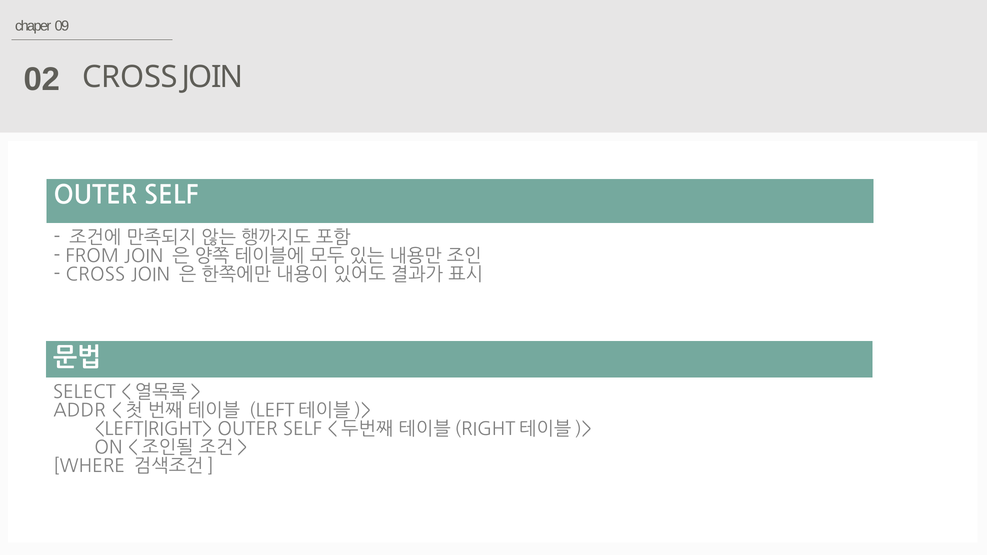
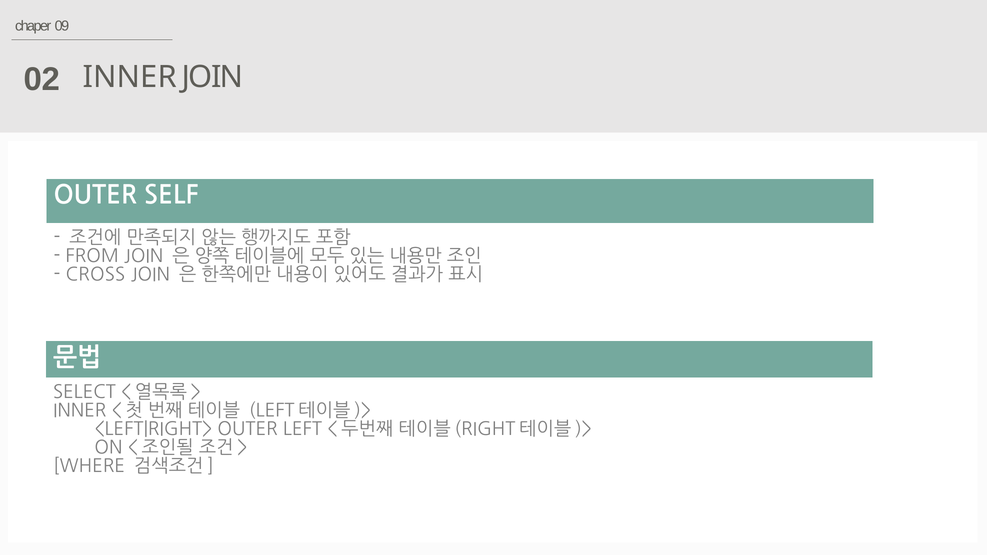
02 CROSS: CROSS -> INNER
ADDR at (80, 411): ADDR -> INNER
SELF at (302, 430): SELF -> LEFT
